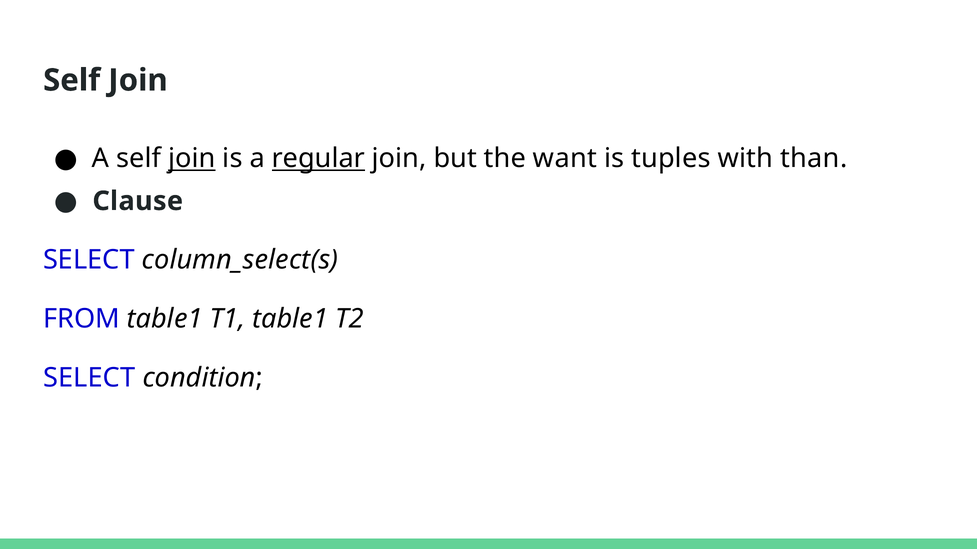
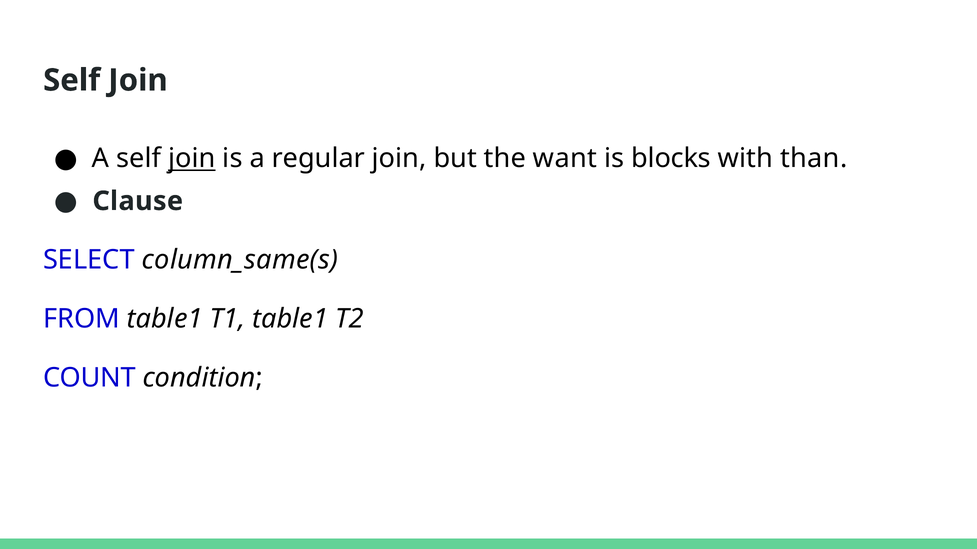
regular underline: present -> none
tuples: tuples -> blocks
column_select(s: column_select(s -> column_same(s
SELECT at (89, 378): SELECT -> COUNT
